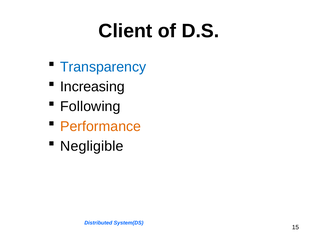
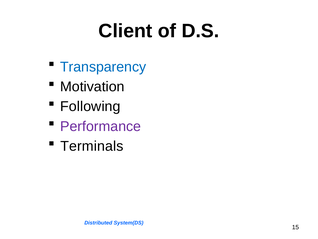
Increasing: Increasing -> Motivation
Performance colour: orange -> purple
Negligible: Negligible -> Terminals
